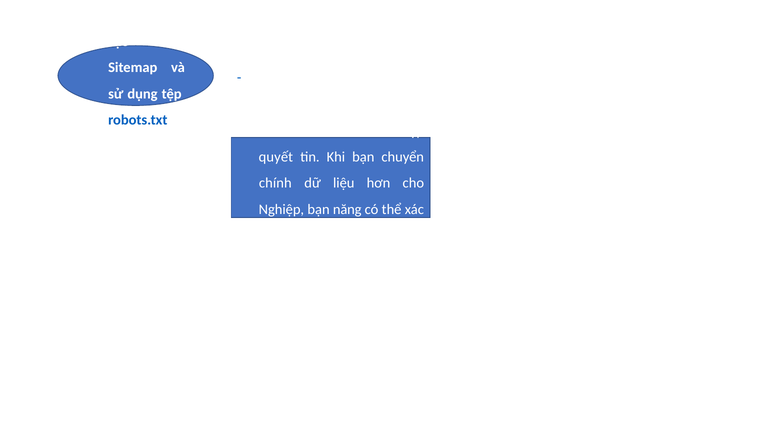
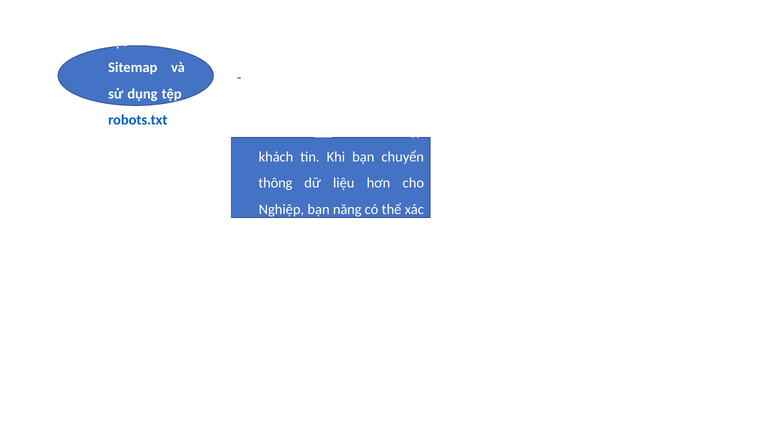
khi at (323, 131) underline: none -> present
quyết: quyết -> khách
chính: chính -> thông
